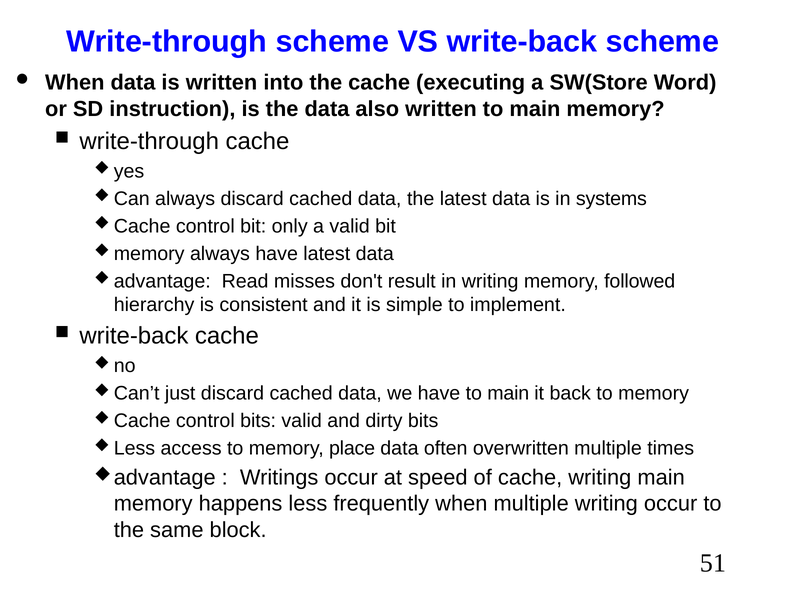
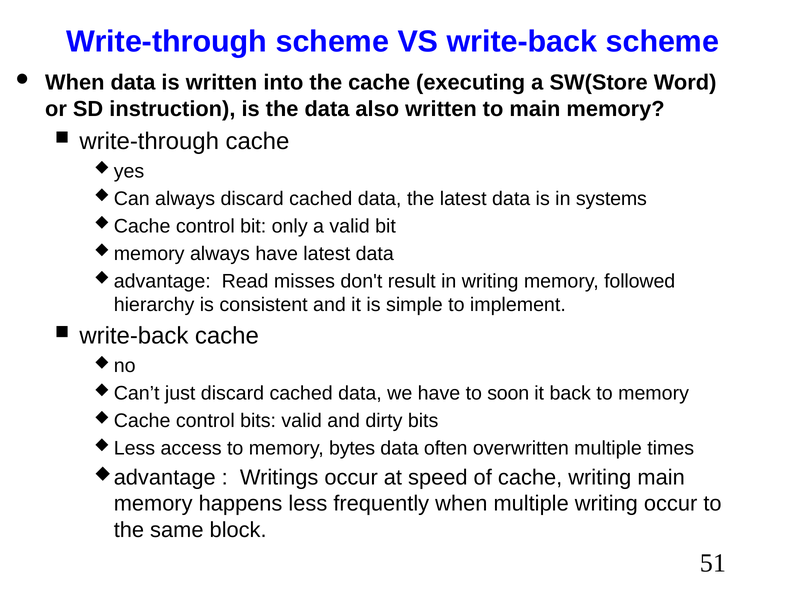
have to main: main -> soon
place: place -> bytes
